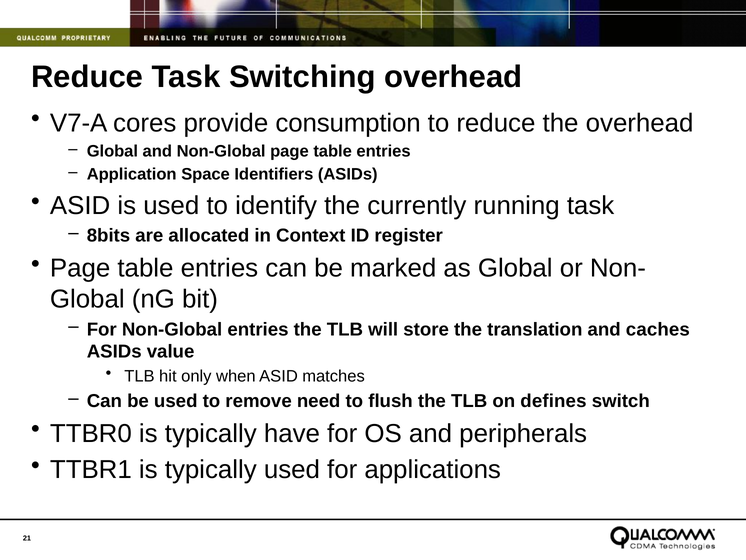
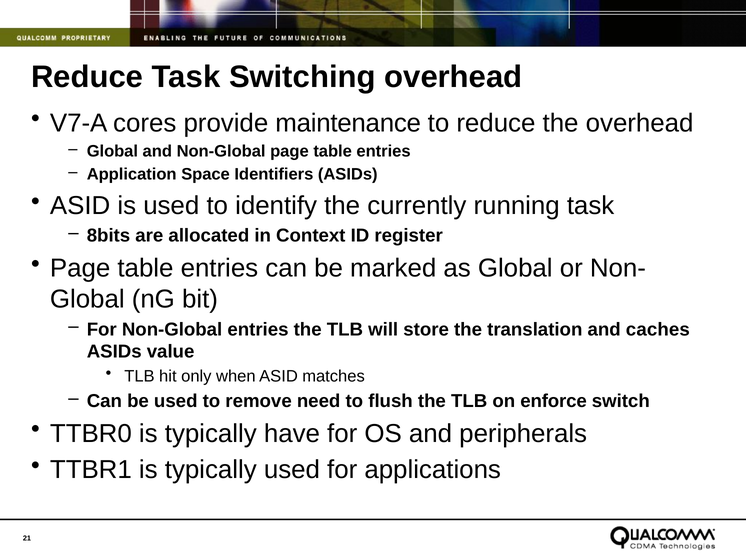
consumption: consumption -> maintenance
defines: defines -> enforce
